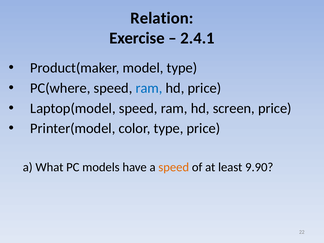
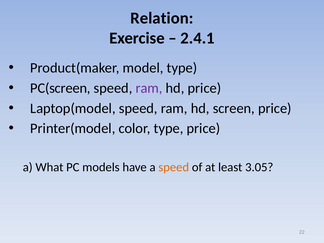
PC(where: PC(where -> PC(screen
ram at (149, 88) colour: blue -> purple
9.90: 9.90 -> 3.05
